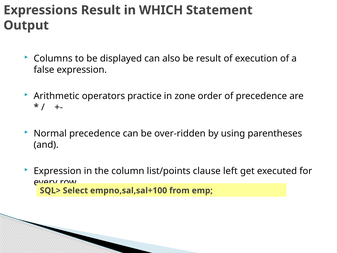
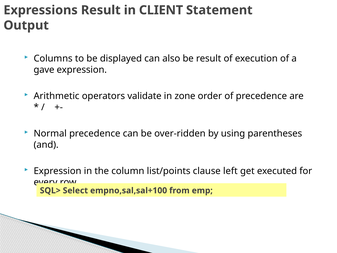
WHICH: WHICH -> CLIENT
false: false -> gave
practice: practice -> validate
